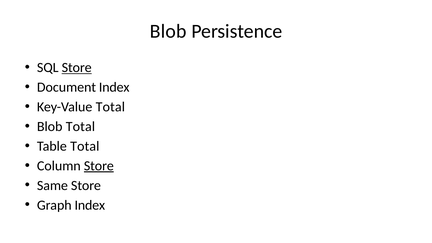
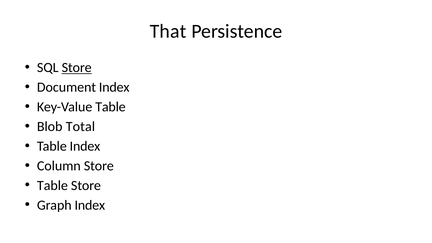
Blob at (168, 31): Blob -> That
Key-Value Total: Total -> Table
Table Total: Total -> Index
Store at (99, 166) underline: present -> none
Same at (52, 185): Same -> Table
